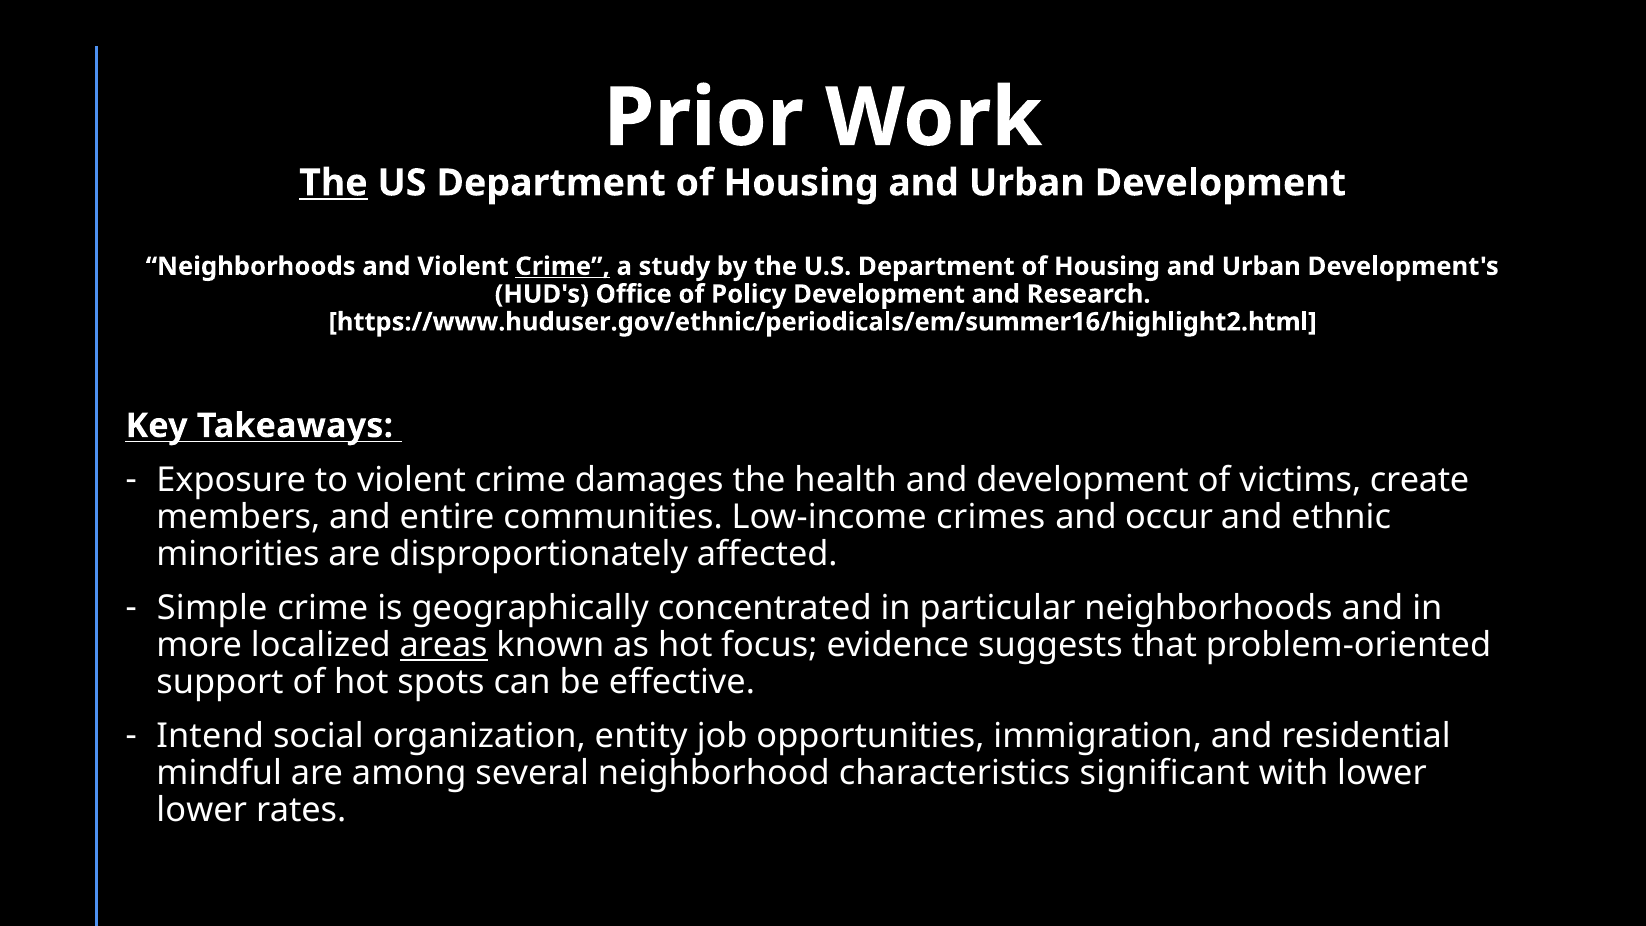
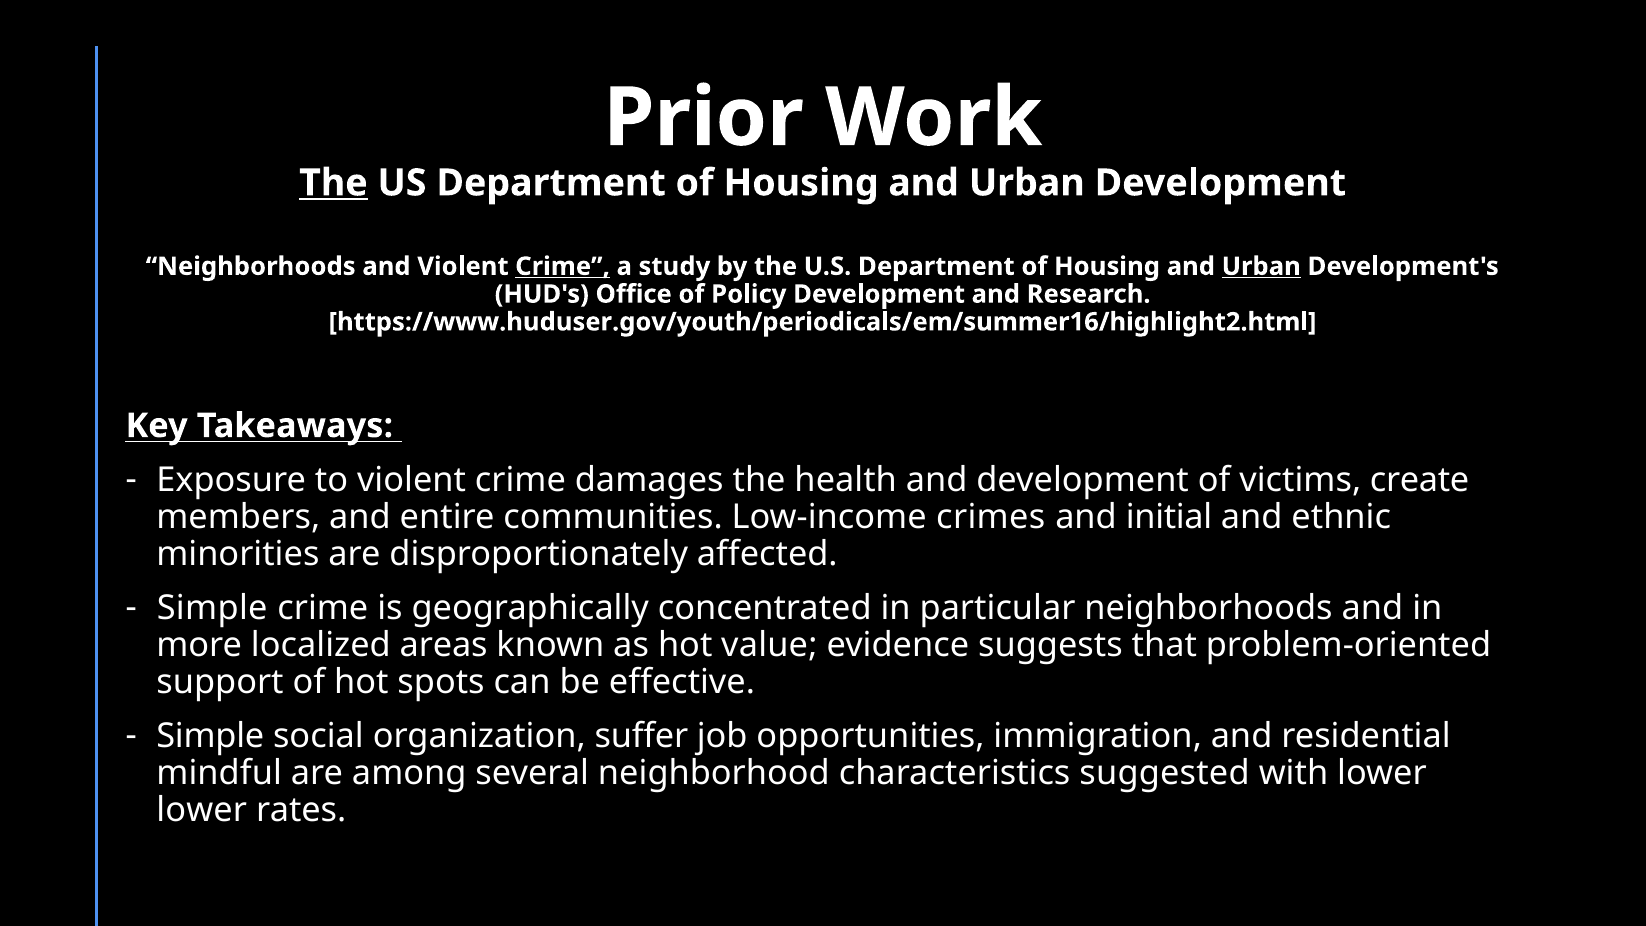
Urban at (1261, 266) underline: none -> present
https://www.huduser.gov/ethnic/periodicals/em/summer16/highlight2.html: https://www.huduser.gov/ethnic/periodicals/em/summer16/highlight2.html -> https://www.huduser.gov/youth/periodicals/em/summer16/highlight2.html
occur: occur -> initial
areas underline: present -> none
focus: focus -> value
Intend at (210, 736): Intend -> Simple
entity: entity -> suffer
significant: significant -> suggested
